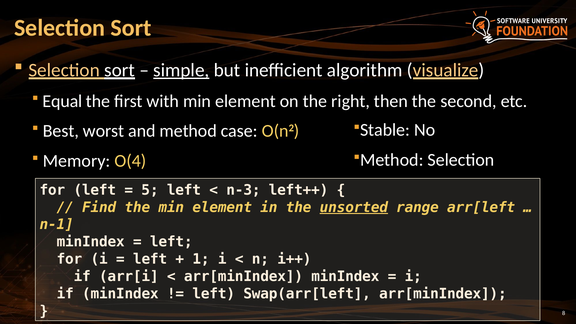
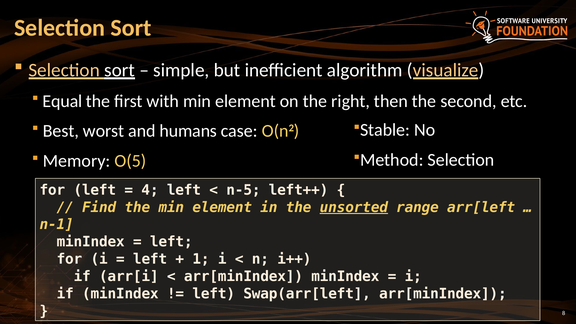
simple underline: present -> none
method: method -> humans
O(4: O(4 -> O(5
5: 5 -> 4
n-3: n-3 -> n-5
